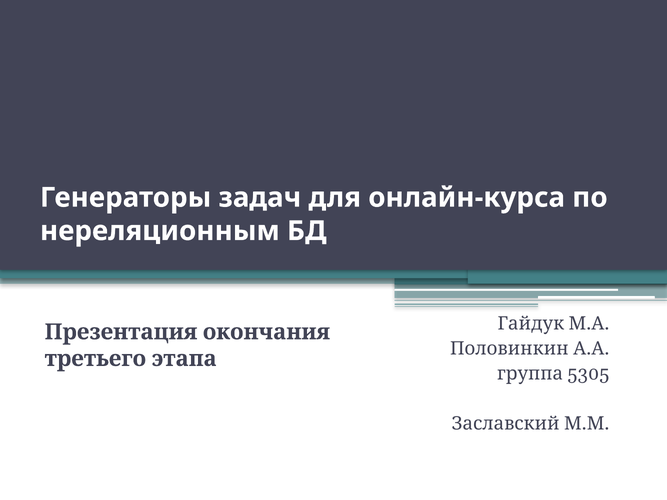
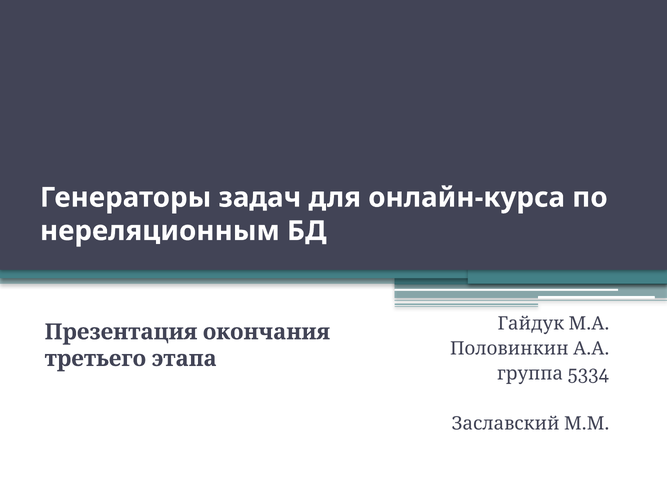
5305: 5305 -> 5334
